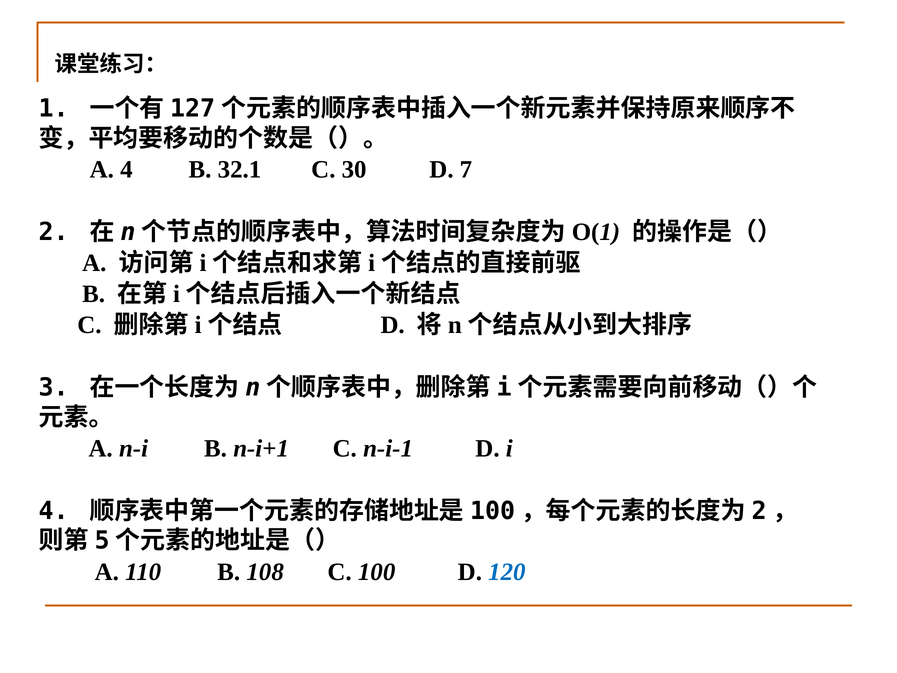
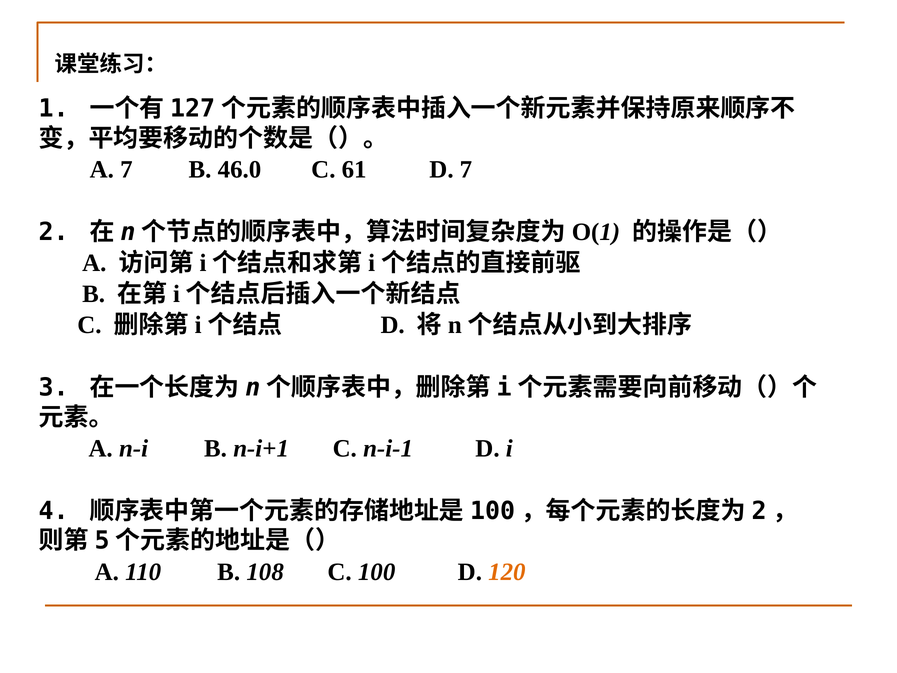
A 4: 4 -> 7
32.1: 32.1 -> 46.0
30: 30 -> 61
120 colour: blue -> orange
